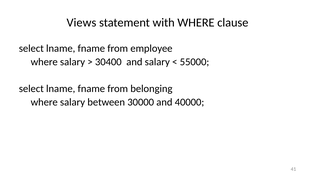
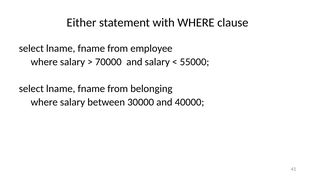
Views: Views -> Either
30400: 30400 -> 70000
